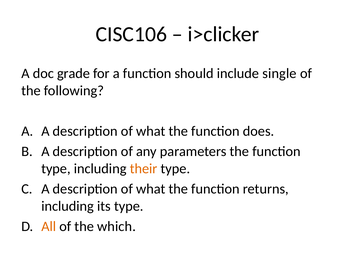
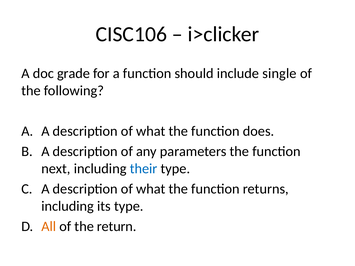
type at (56, 169): type -> next
their colour: orange -> blue
which: which -> return
